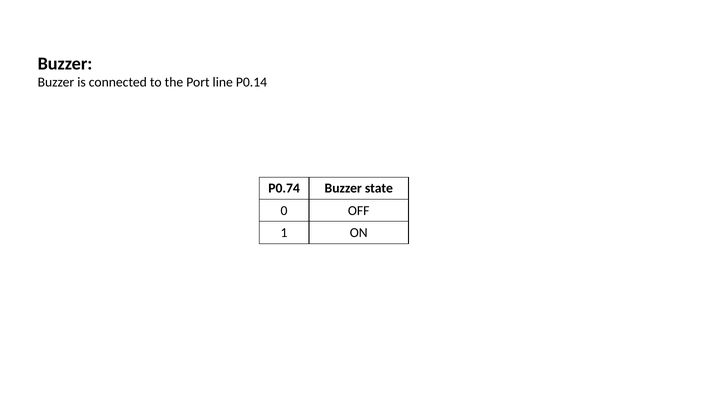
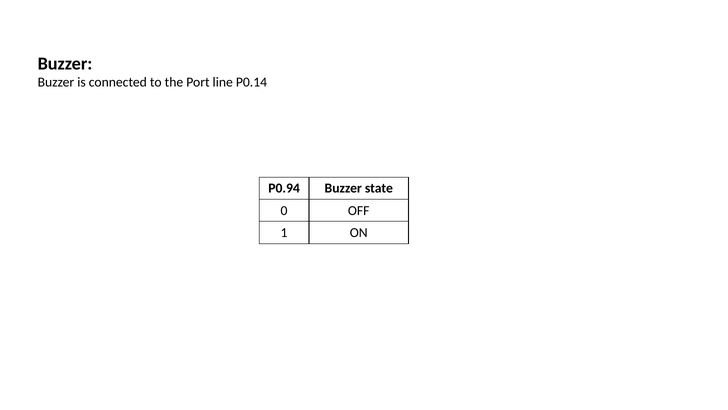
P0.74: P0.74 -> P0.94
